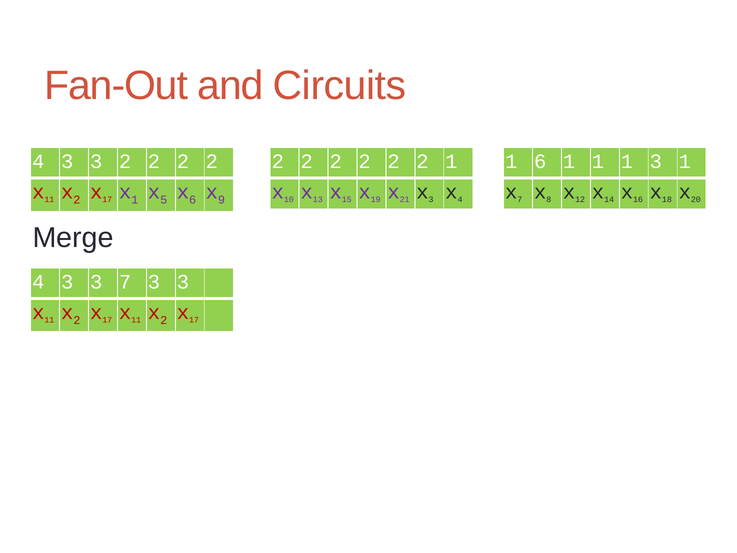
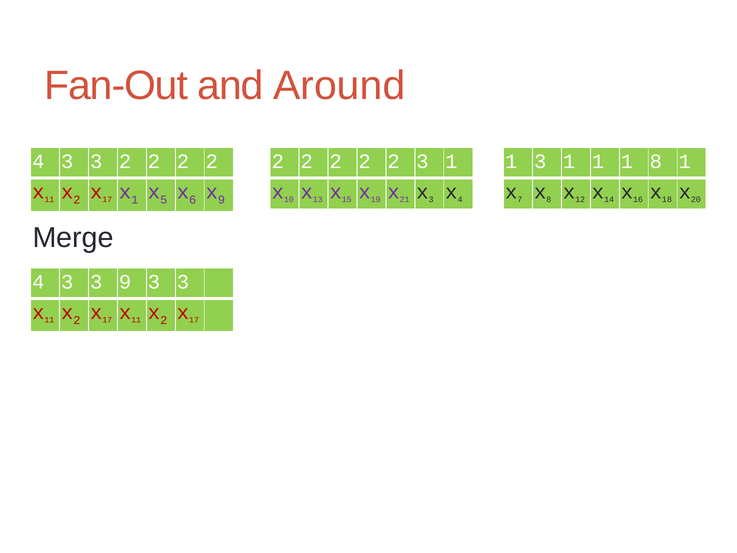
Circuits: Circuits -> Around
2 at (422, 161): 2 -> 3
1 6: 6 -> 3
1 3: 3 -> 8
3 7: 7 -> 9
